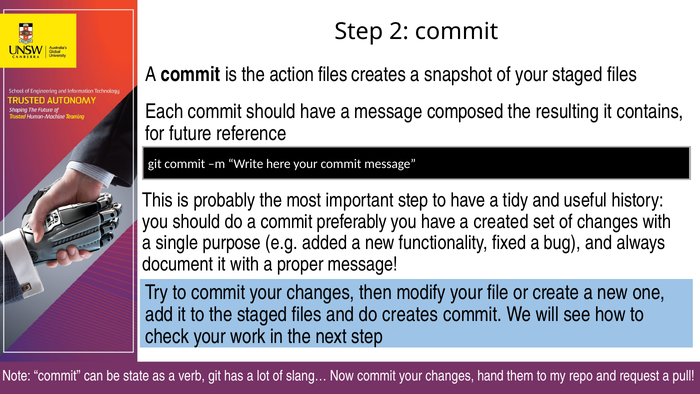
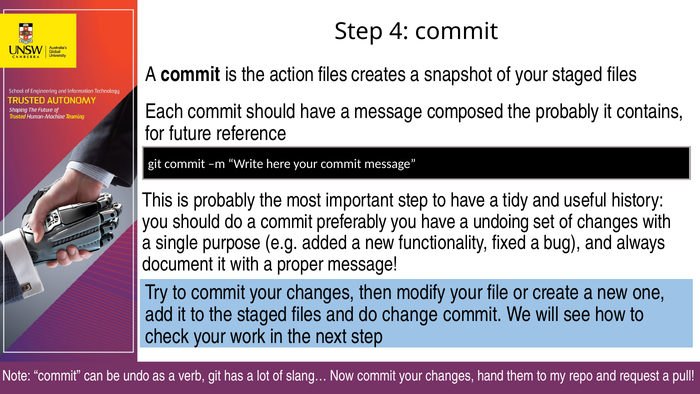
2: 2 -> 4
the resulting: resulting -> probably
created: created -> undoing
do creates: creates -> change
state: state -> undo
